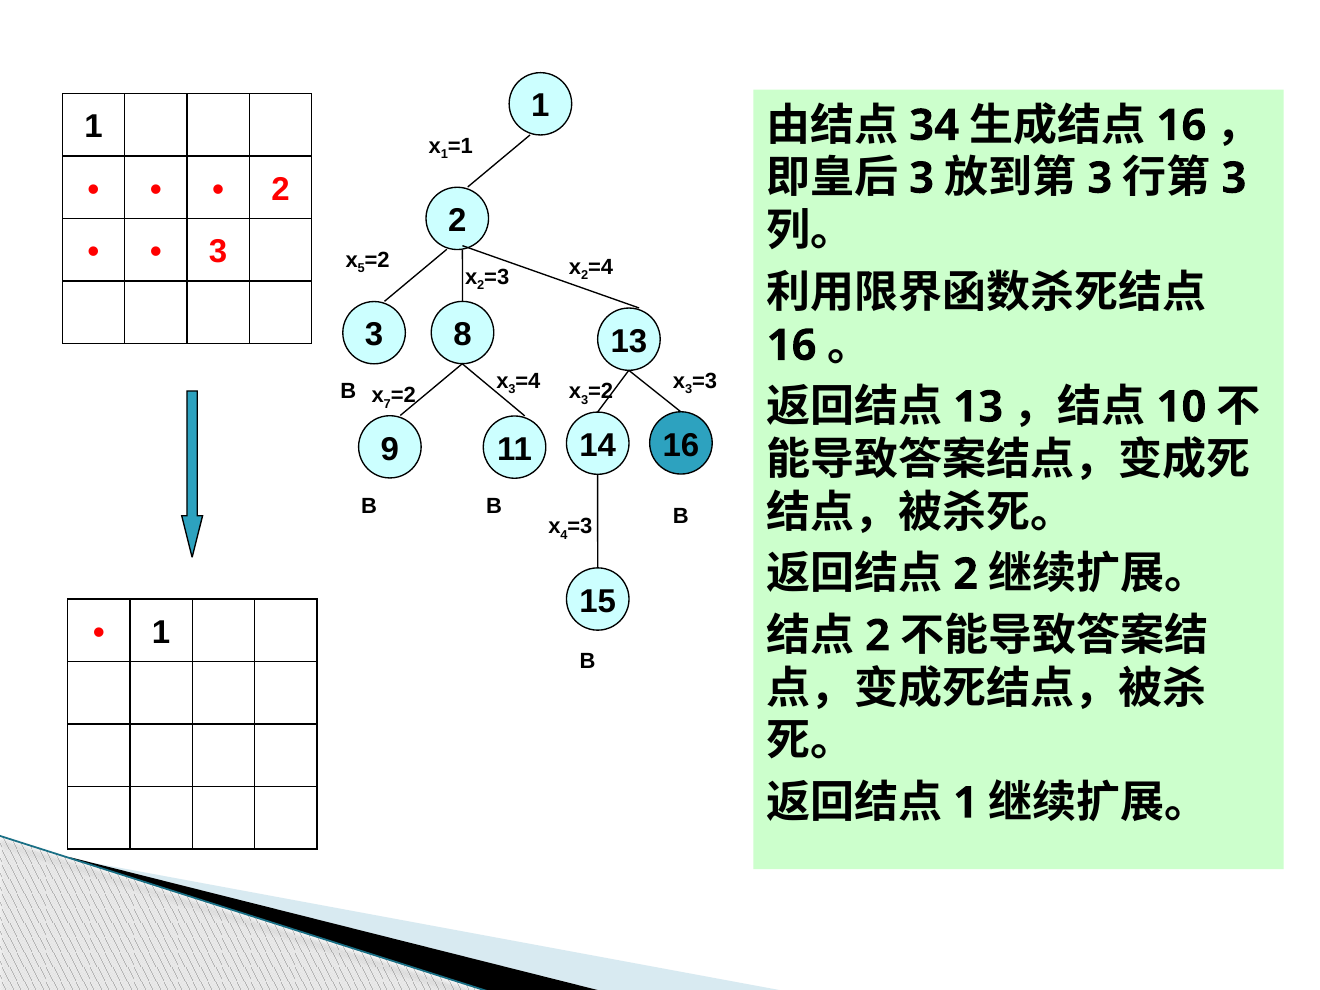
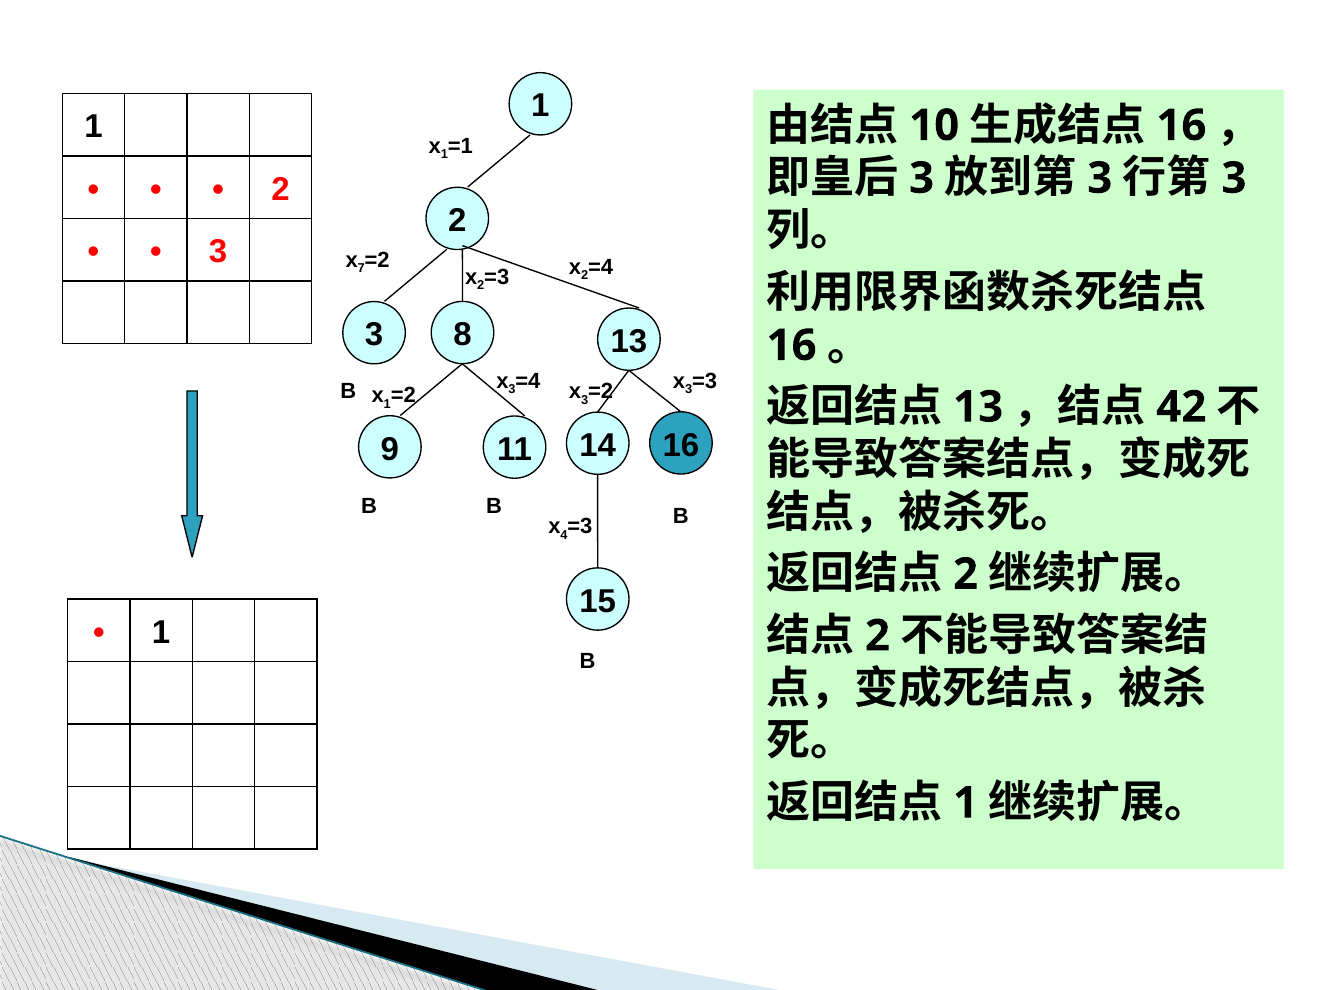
34: 34 -> 10
5: 5 -> 7
7 at (387, 404): 7 -> 1
10: 10 -> 42
